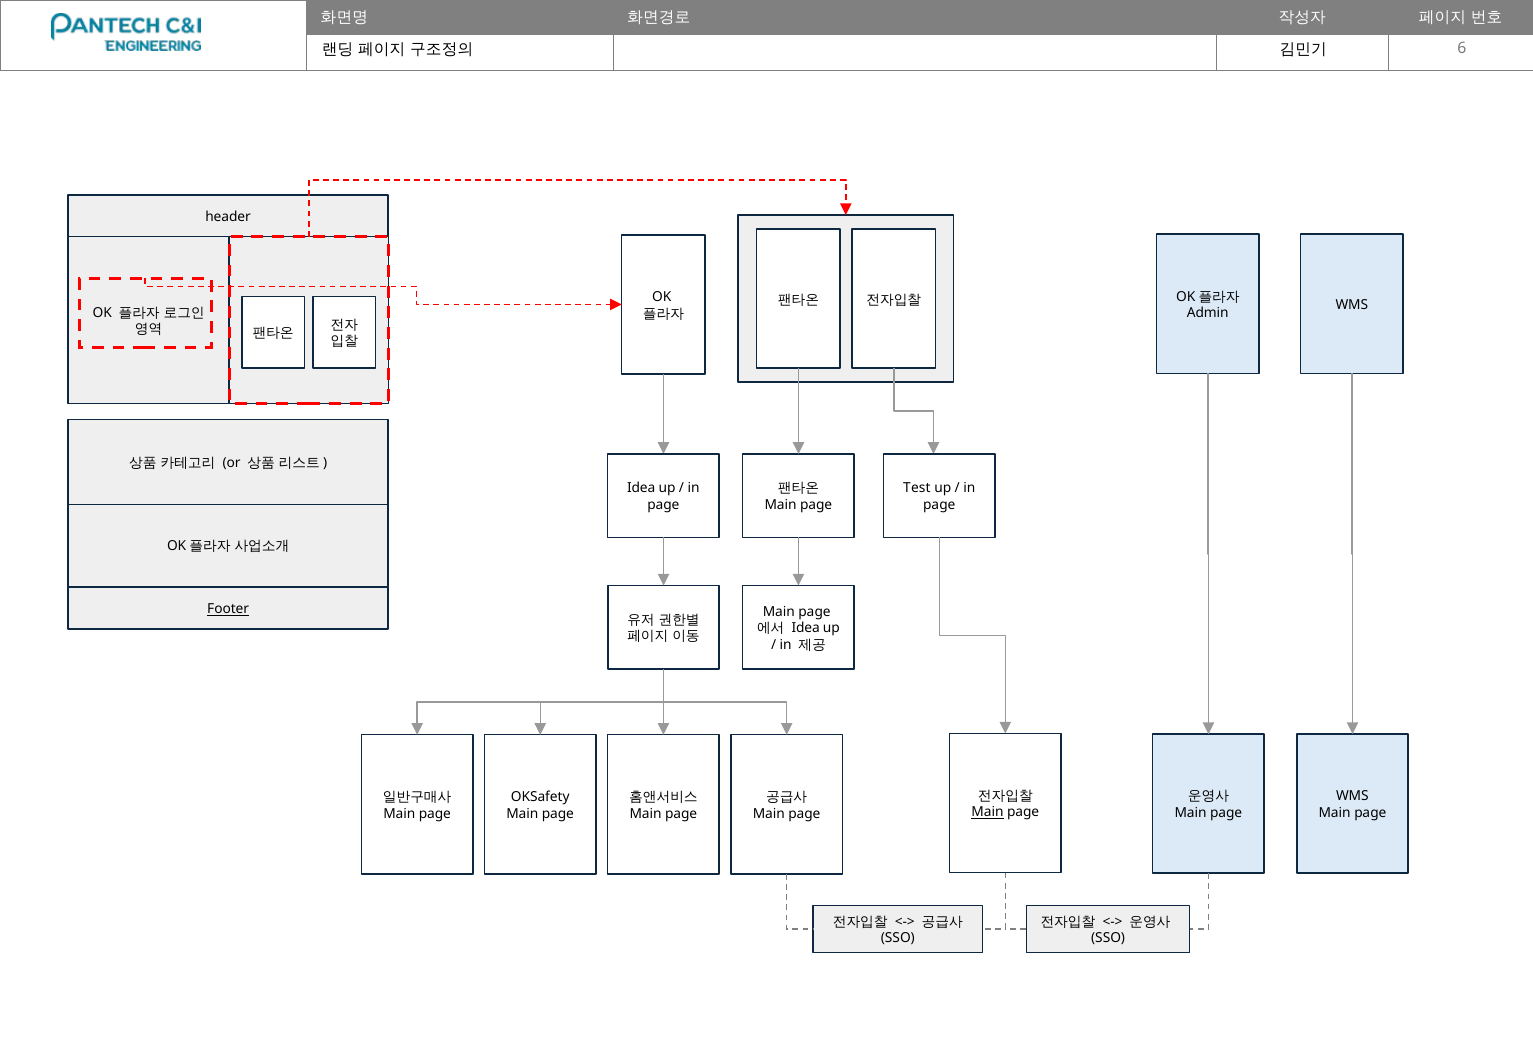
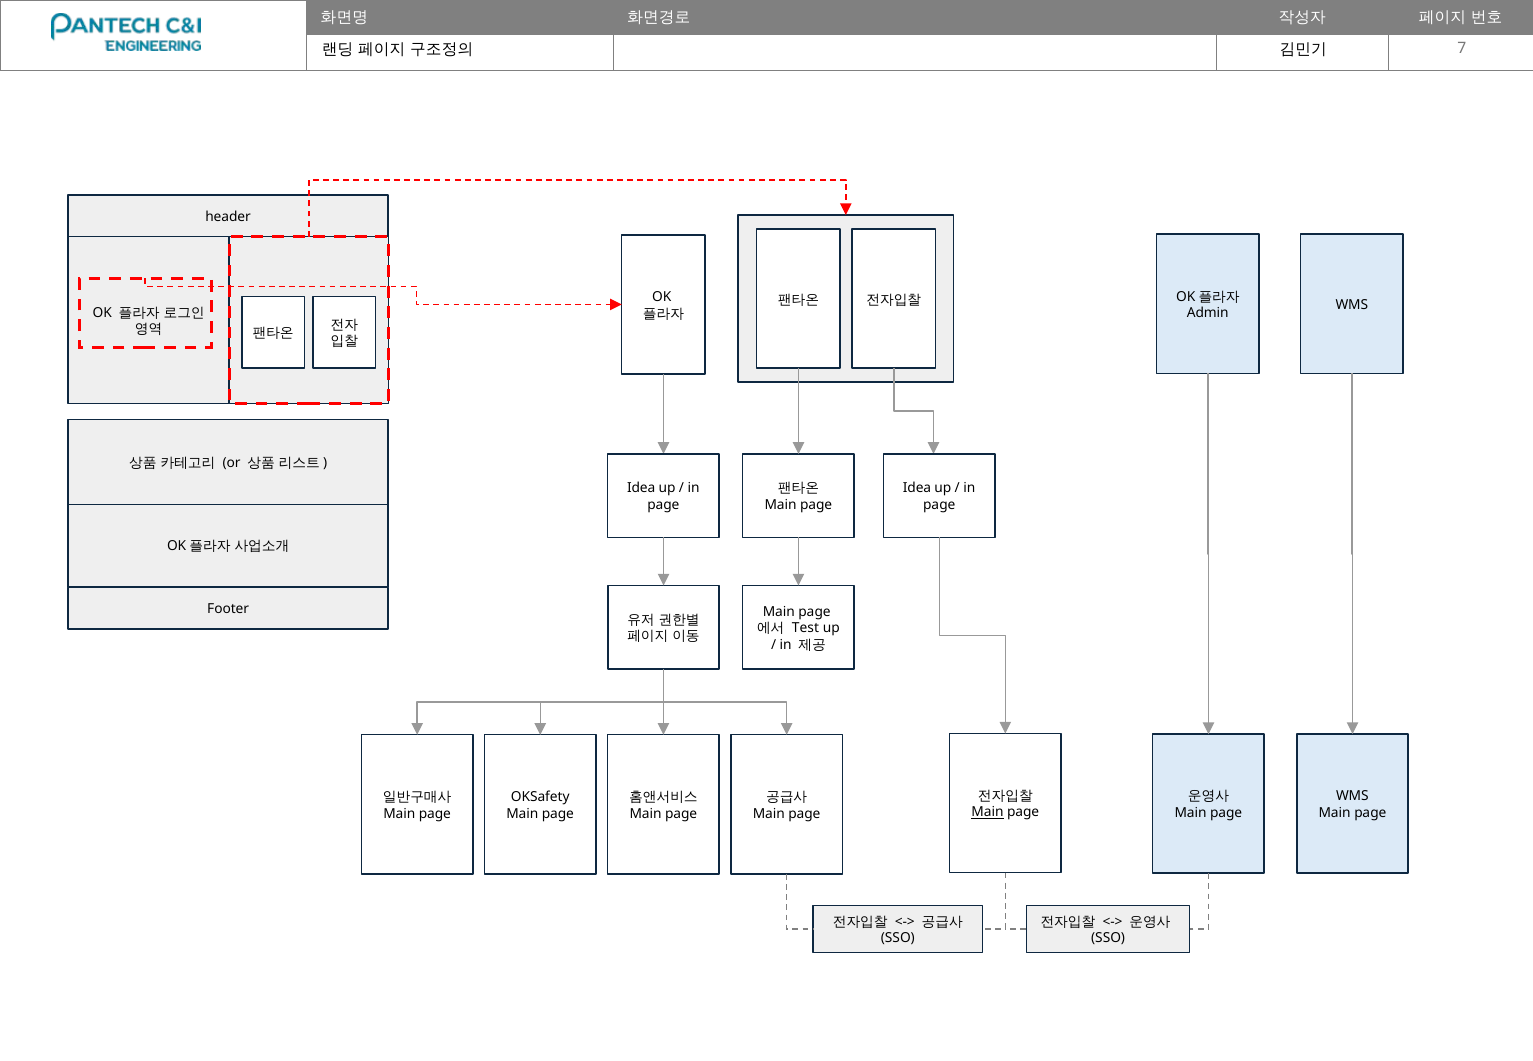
6: 6 -> 7
Test at (917, 488): Test -> Idea
Footer underline: present -> none
Idea at (806, 628): Idea -> Test
